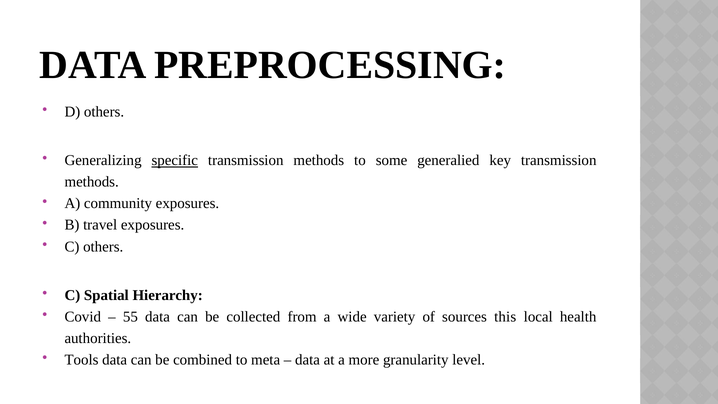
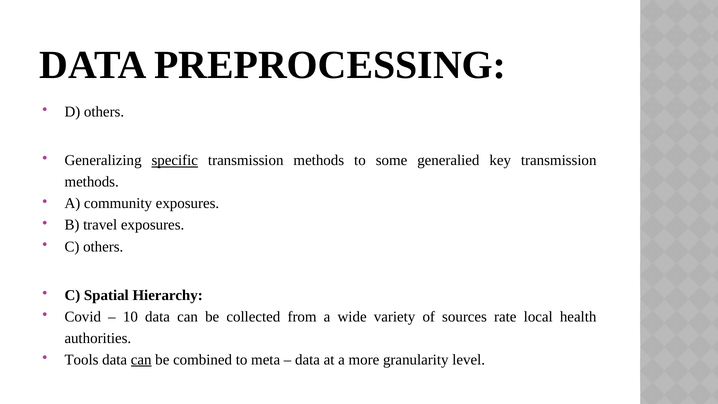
55: 55 -> 10
this: this -> rate
can at (141, 360) underline: none -> present
